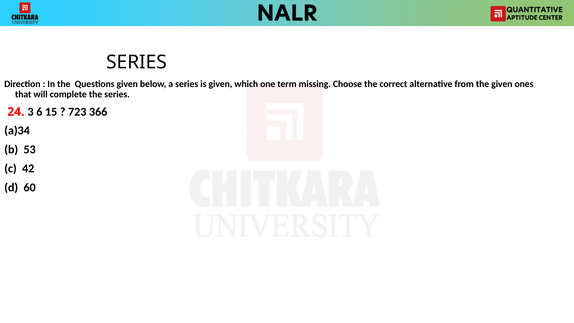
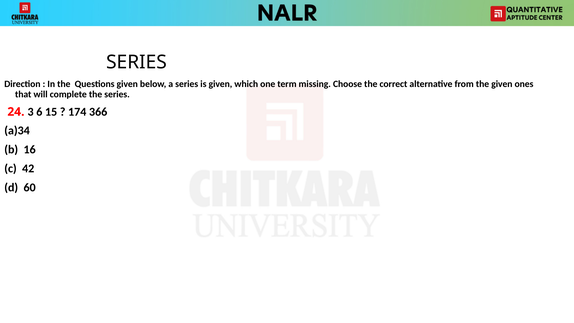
723: 723 -> 174
53: 53 -> 16
